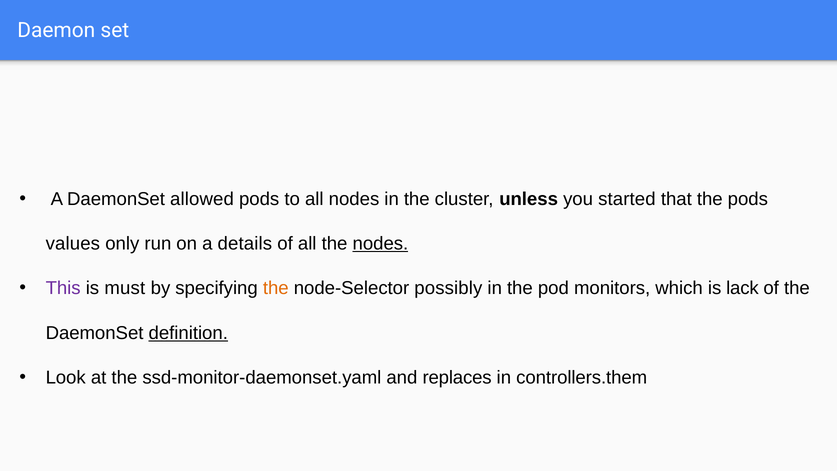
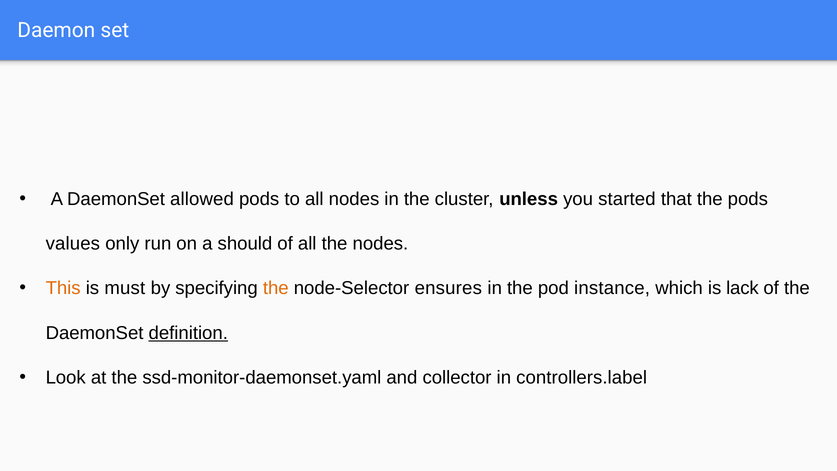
details: details -> should
nodes at (380, 244) underline: present -> none
This colour: purple -> orange
possibly: possibly -> ensures
monitors: monitors -> instance
replaces: replaces -> collector
controllers.them: controllers.them -> controllers.label
